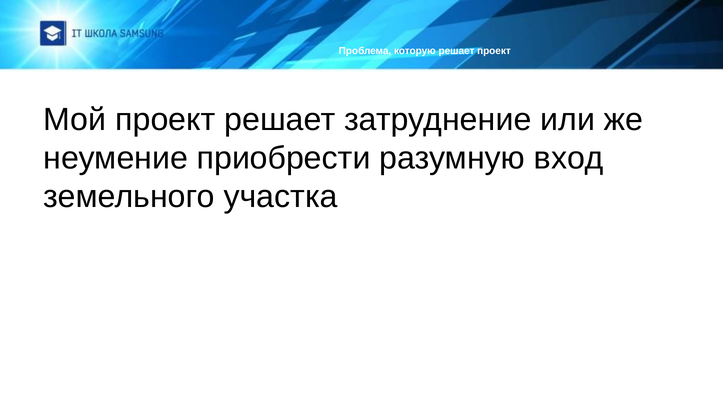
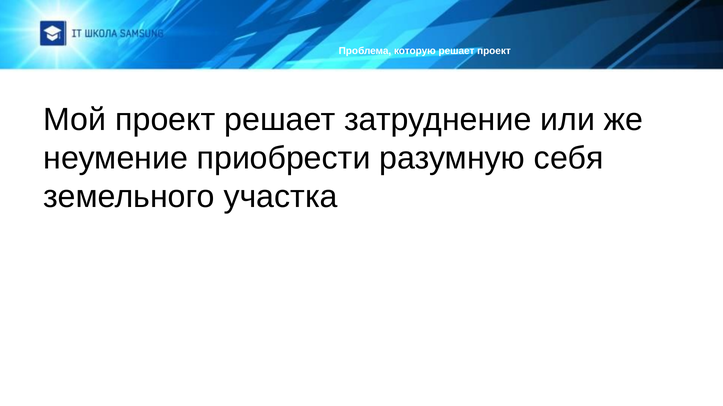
вход: вход -> себя
